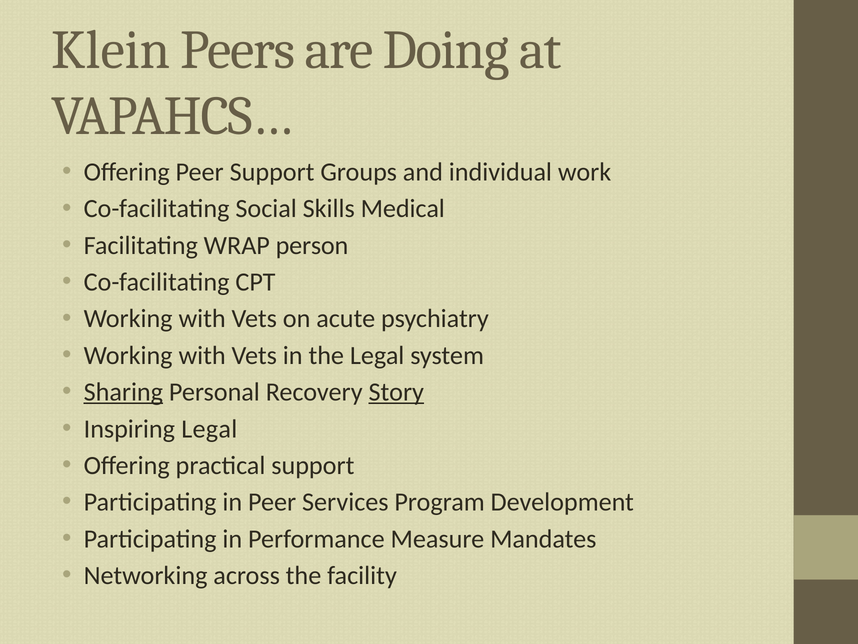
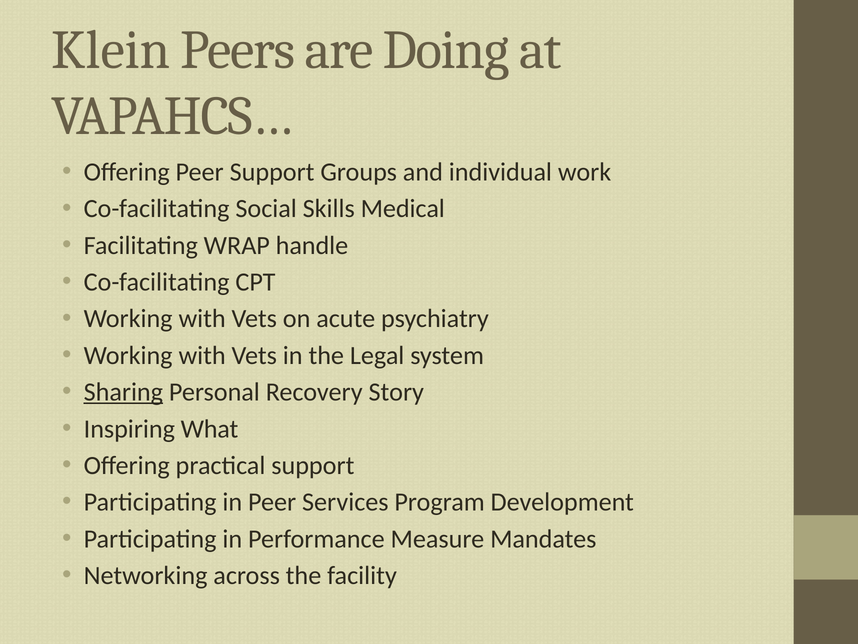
person: person -> handle
Story underline: present -> none
Inspiring Legal: Legal -> What
